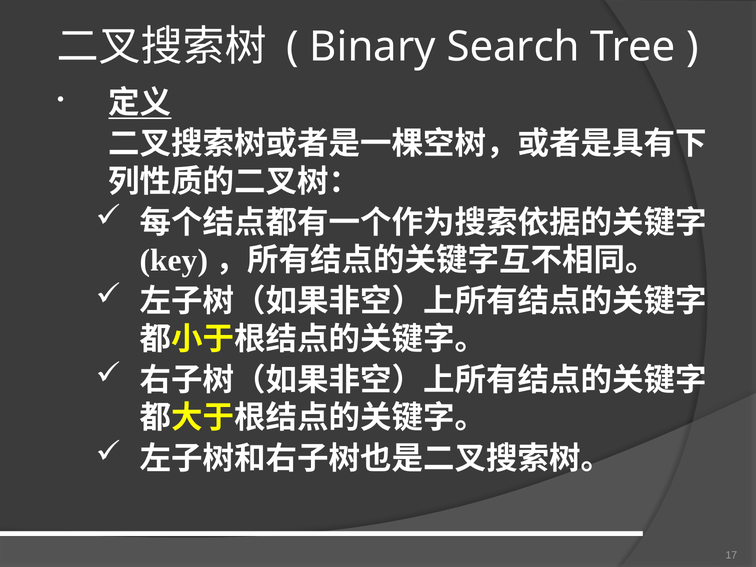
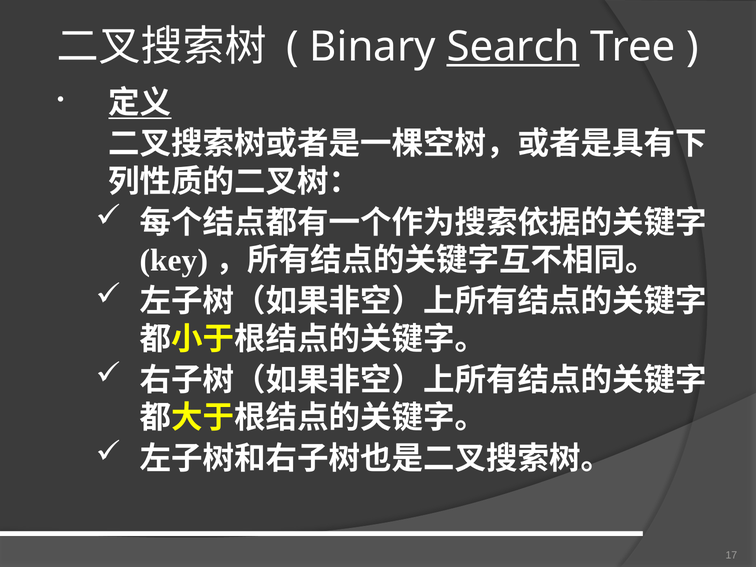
Search underline: none -> present
